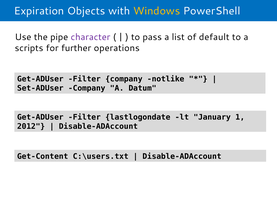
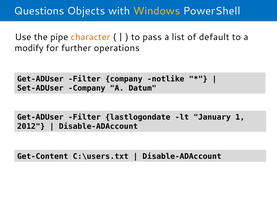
Expiration: Expiration -> Questions
character colour: purple -> orange
scripts: scripts -> modify
